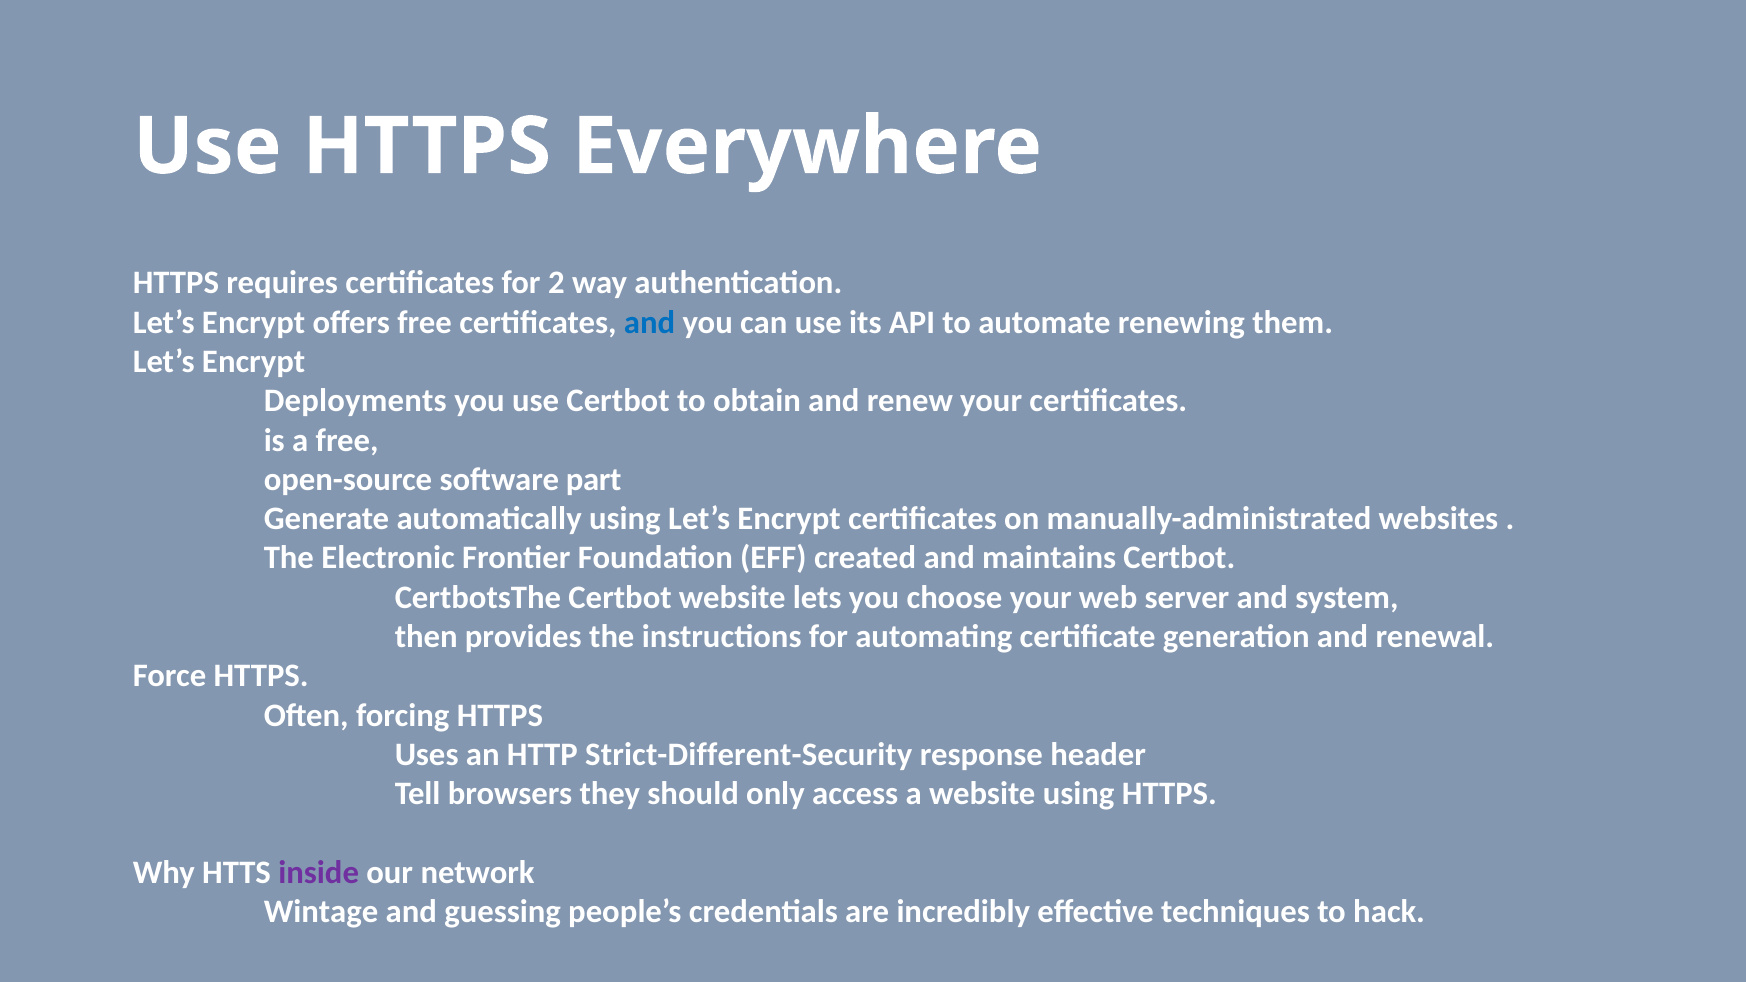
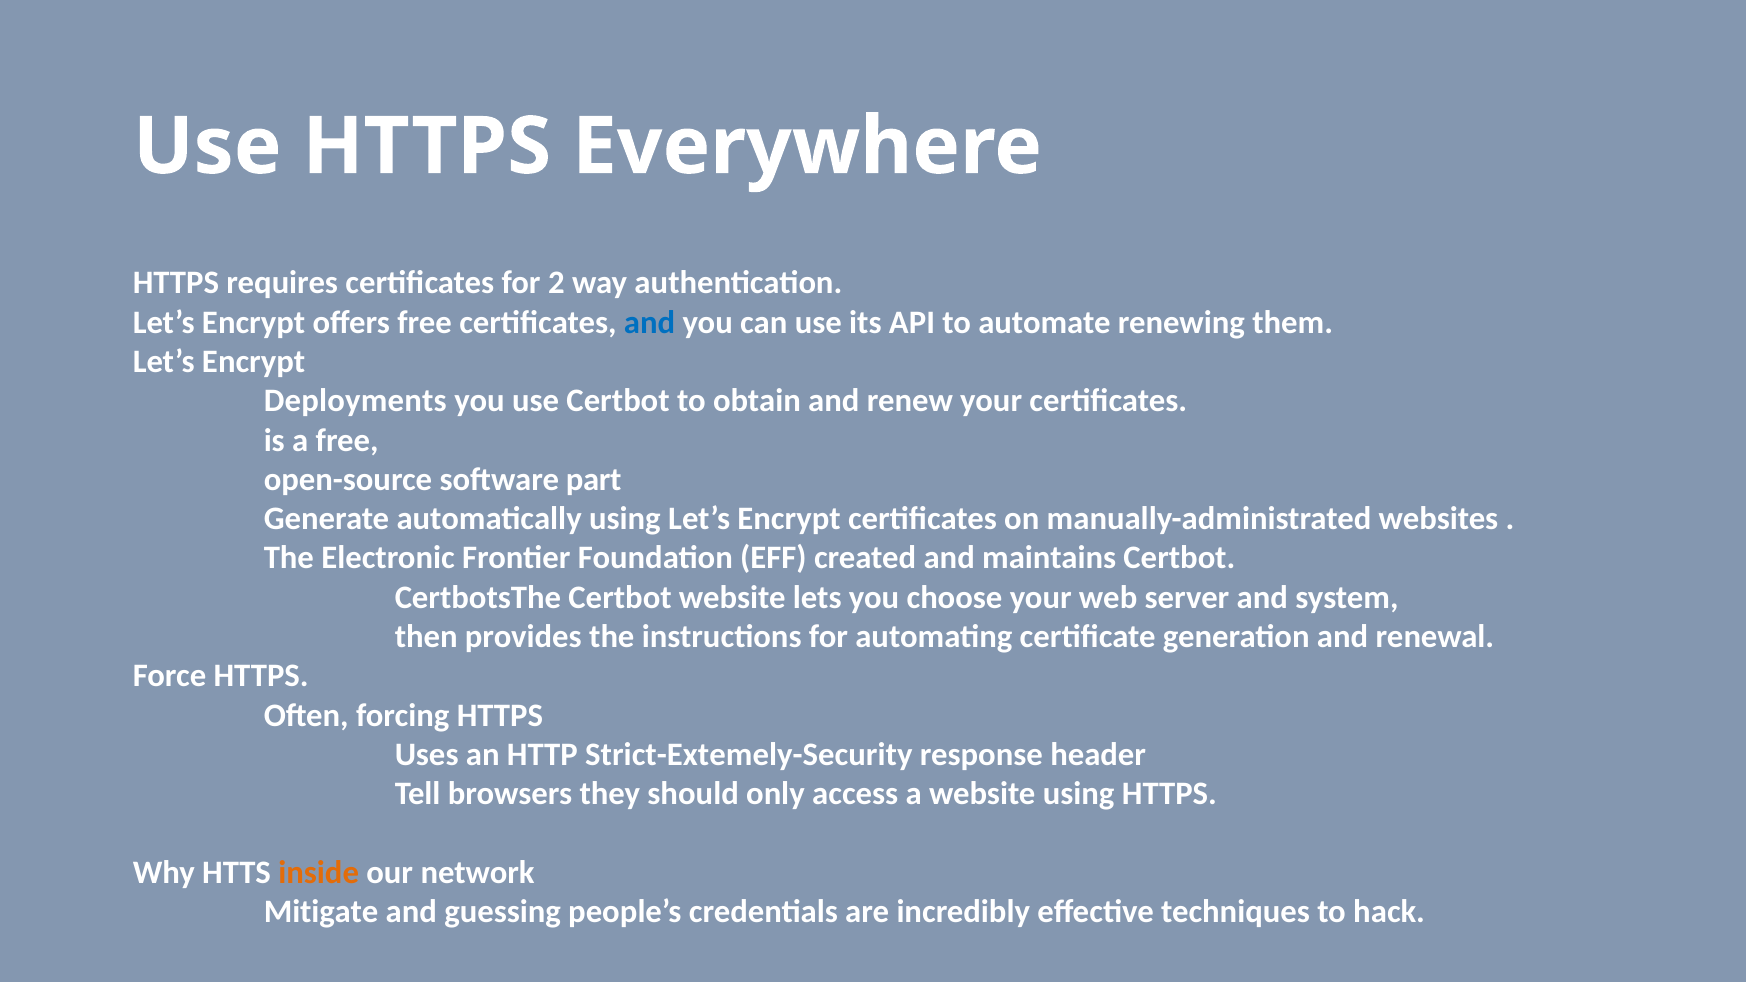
Strict-Different-Security: Strict-Different-Security -> Strict-Extemely-Security
inside colour: purple -> orange
Wintage: Wintage -> Mitigate
